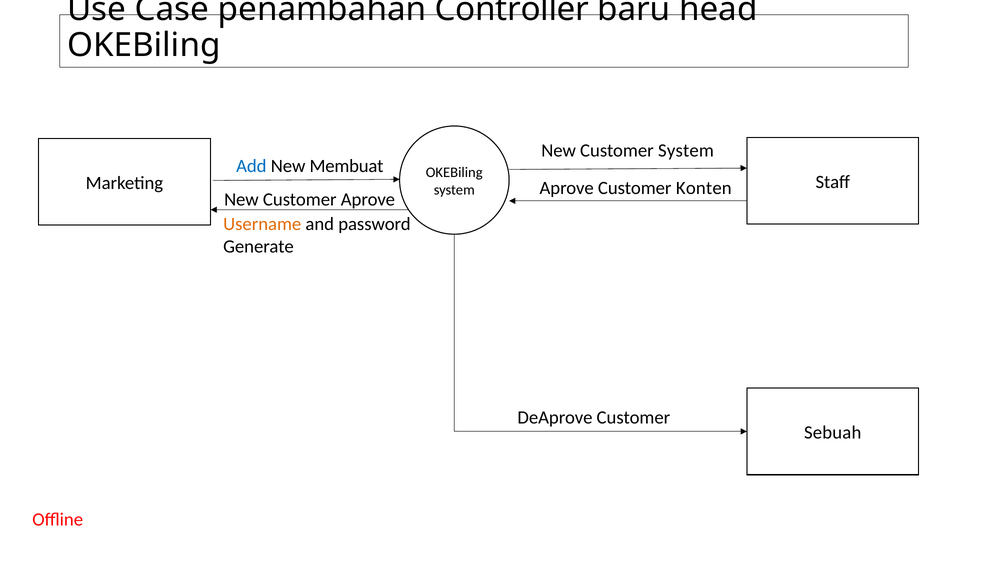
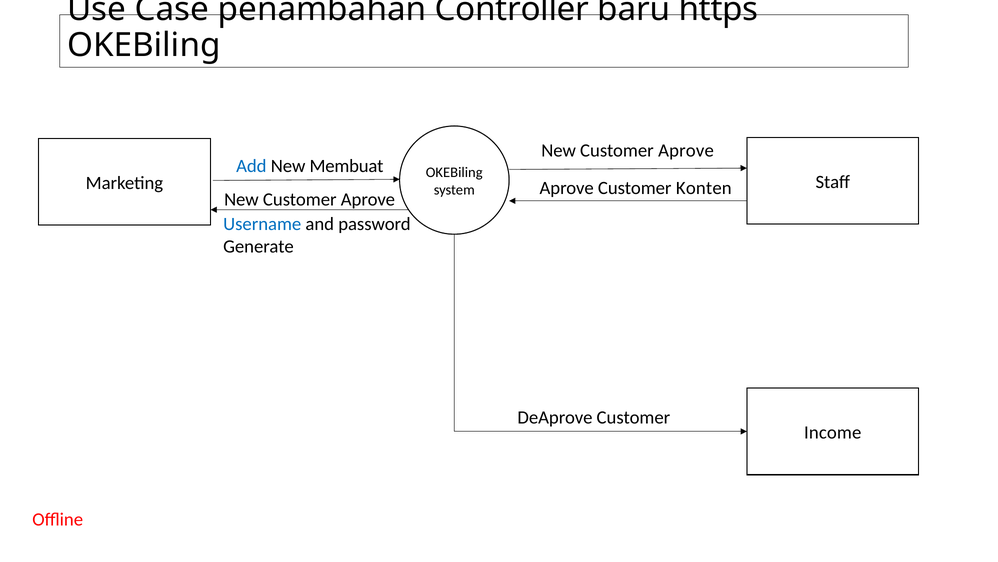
head: head -> https
System at (686, 150): System -> Aprove
Username colour: orange -> blue
Sebuah: Sebuah -> Income
